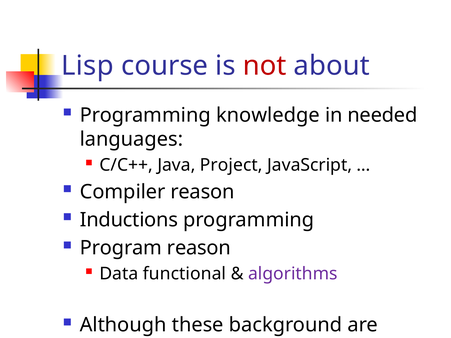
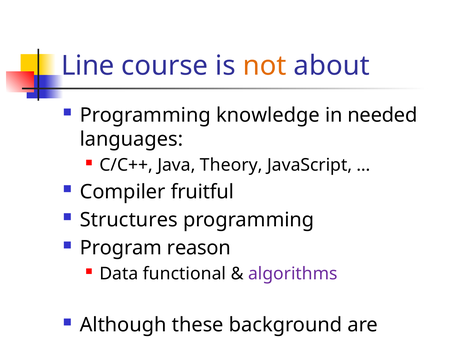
Lisp: Lisp -> Line
not colour: red -> orange
Project: Project -> Theory
Compiler reason: reason -> fruitful
Inductions: Inductions -> Structures
